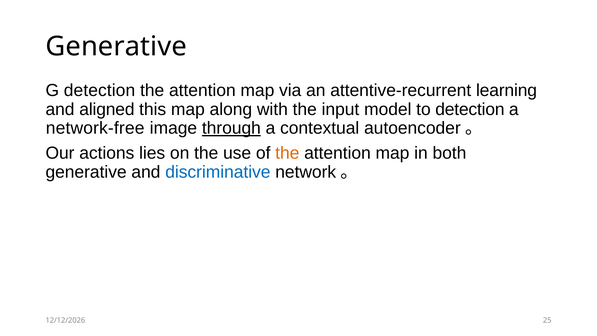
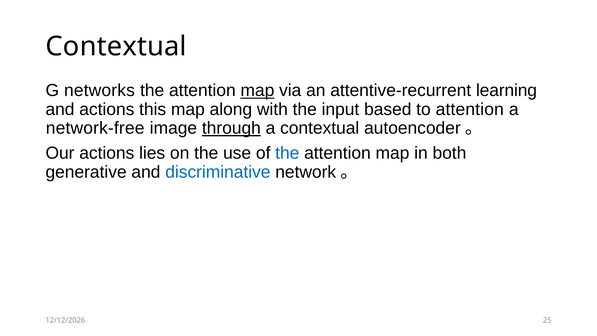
Generative at (116, 46): Generative -> Contextual
G detection: detection -> networks
map at (257, 91) underline: none -> present
and aligned: aligned -> actions
model: model -> based
to detection: detection -> attention
the at (287, 153) colour: orange -> blue
